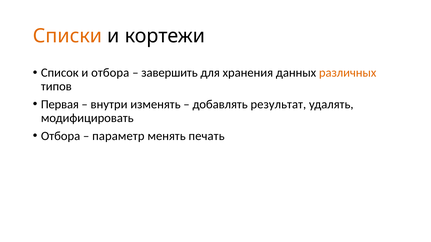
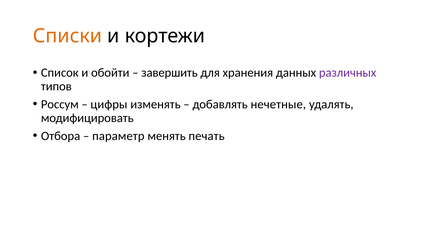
и отбора: отбора -> обойти
различных colour: orange -> purple
Первая: Первая -> Россум
внутри: внутри -> цифры
результат: результат -> нечетные
